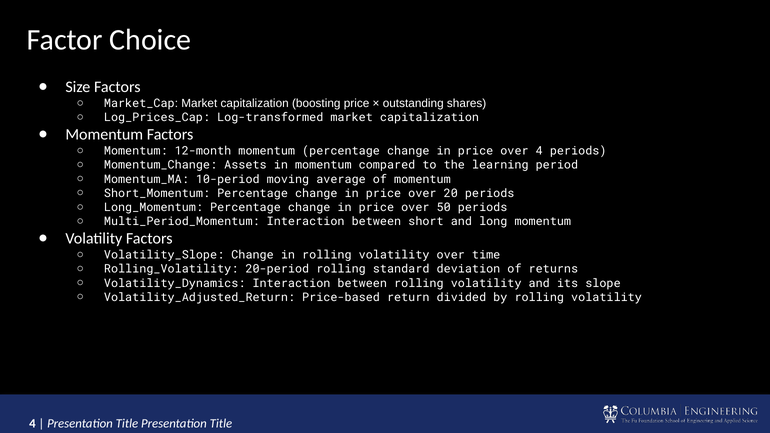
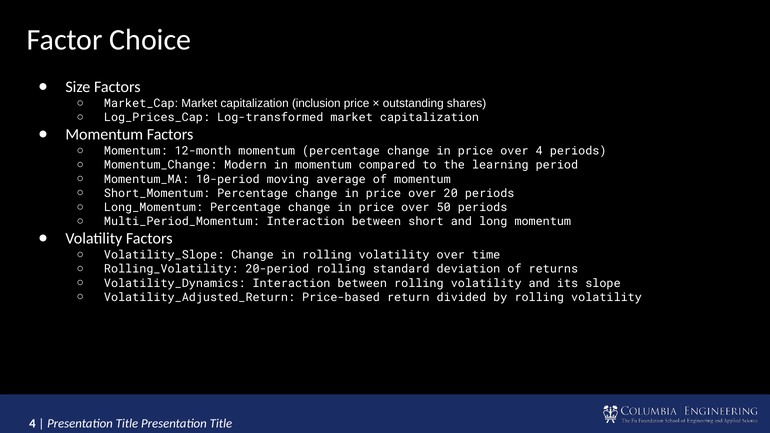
boosting: boosting -> inclusion
Assets: Assets -> Modern
